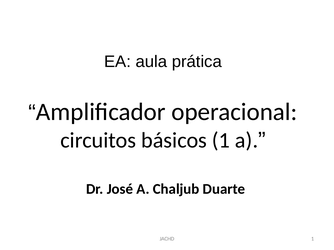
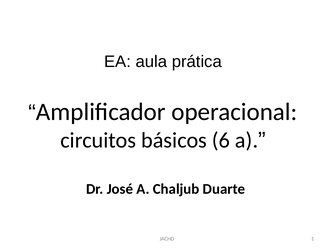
básicos 1: 1 -> 6
